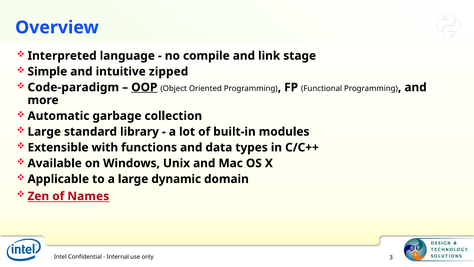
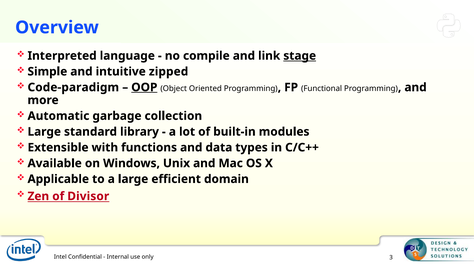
stage underline: none -> present
dynamic: dynamic -> efficient
Names: Names -> Divisor
